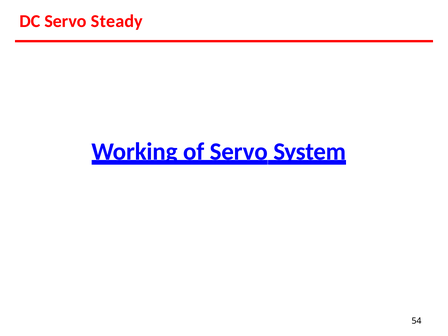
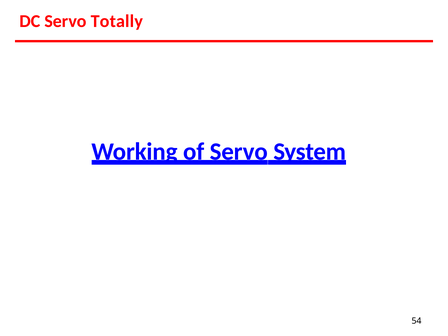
Steady: Steady -> Totally
